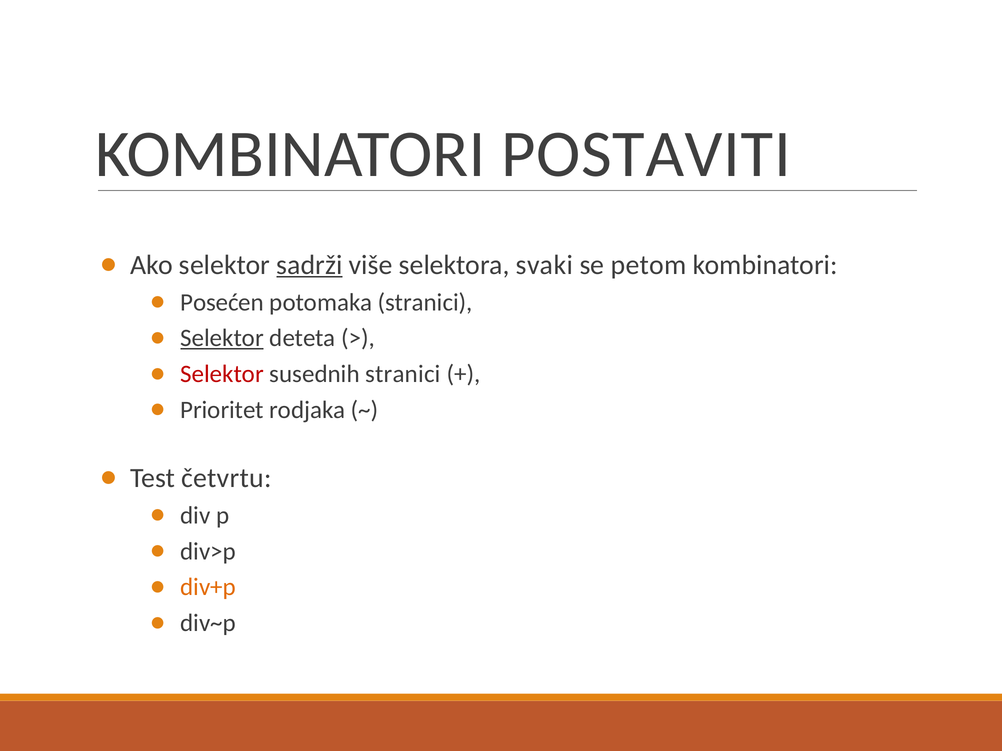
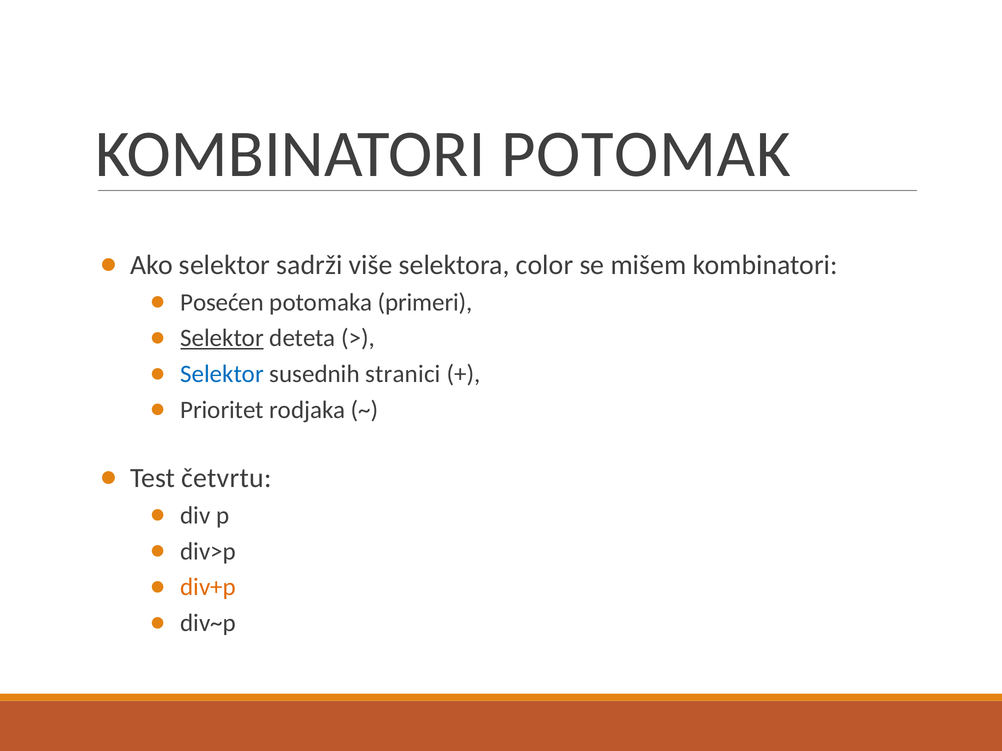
POSTAVITI: POSTAVITI -> POTOMAK
sadrži underline: present -> none
svaki: svaki -> color
petom: petom -> mišem
potomaka stranici: stranici -> primeri
Selektor at (222, 374) colour: red -> blue
